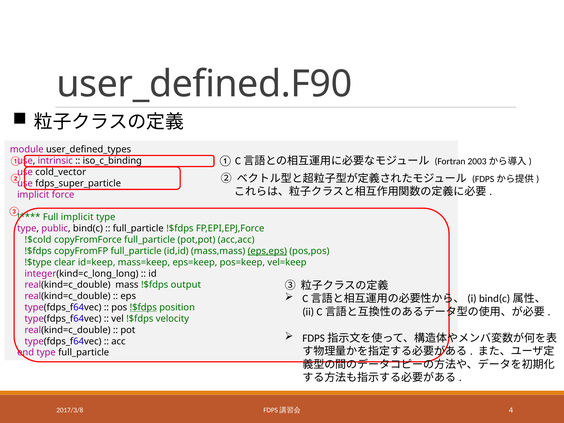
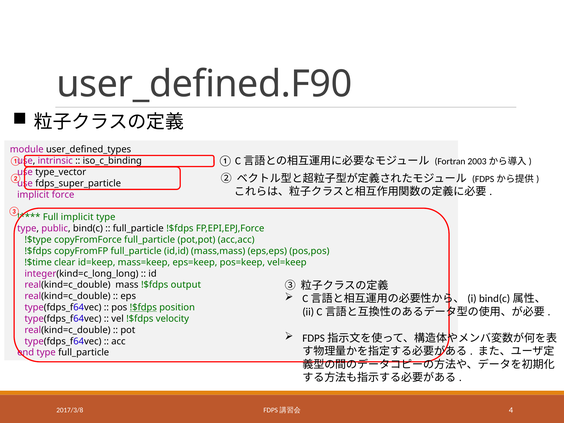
cold_vector: cold_vector -> type_vector
!$cold: !$cold -> !$type
eps,eps underline: present -> none
!$type: !$type -> !$time
